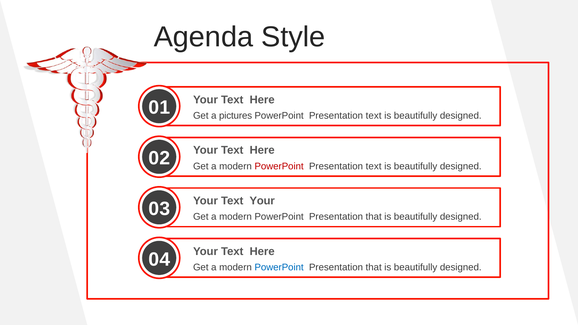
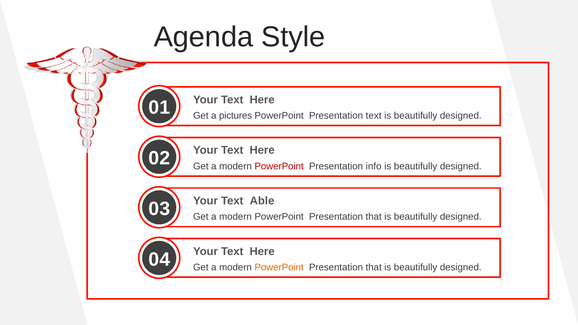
text at (374, 166): text -> info
Text Your: Your -> Able
PowerPoint at (279, 267) colour: blue -> orange
